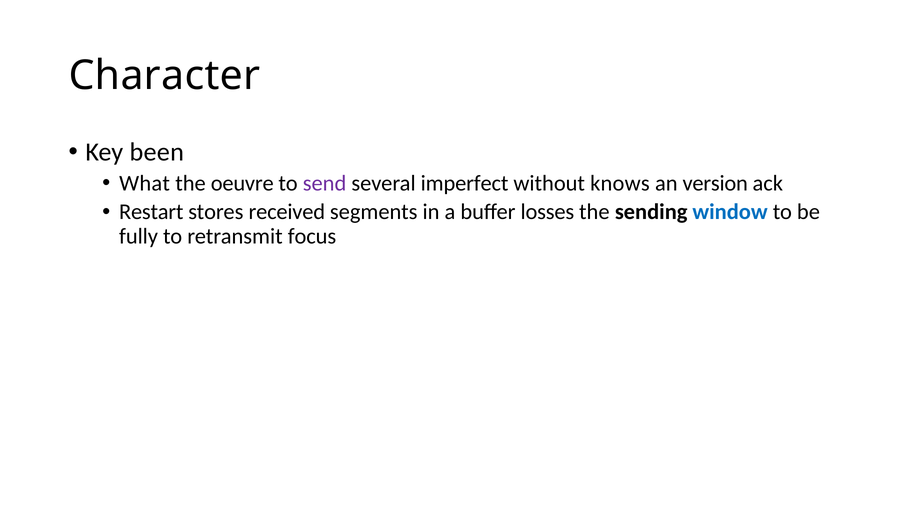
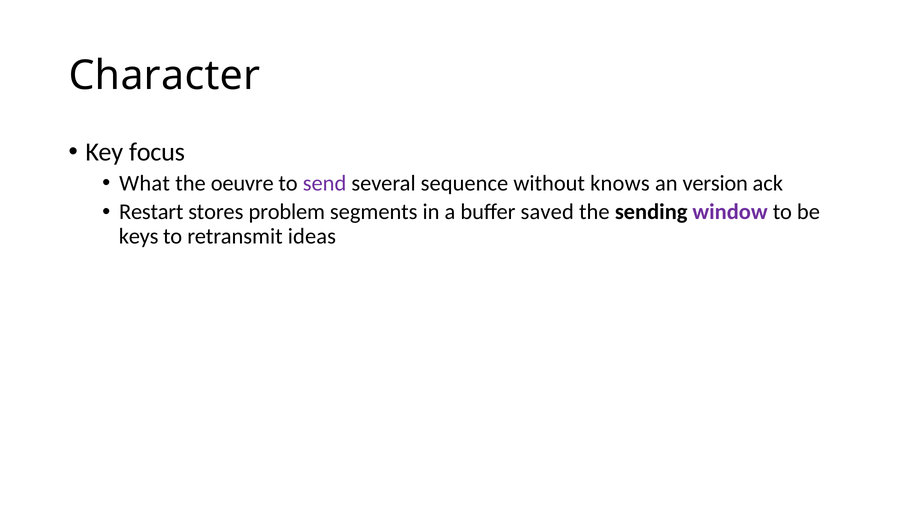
been: been -> focus
imperfect: imperfect -> sequence
received: received -> problem
losses: losses -> saved
window colour: blue -> purple
fully: fully -> keys
focus: focus -> ideas
